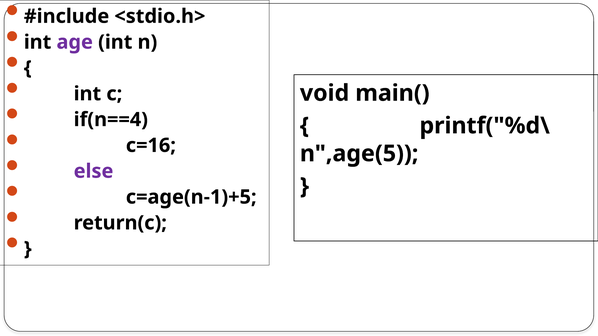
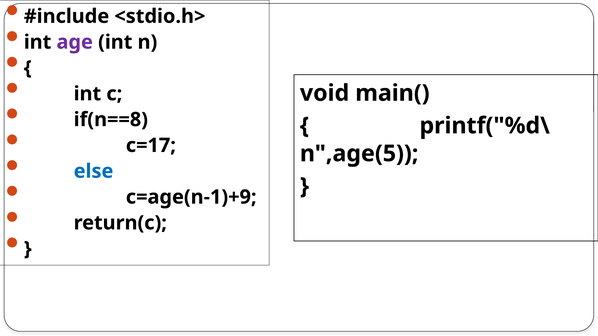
if(n==4: if(n==4 -> if(n==8
c=16: c=16 -> c=17
else colour: purple -> blue
c=age(n-1)+5: c=age(n-1)+5 -> c=age(n-1)+9
